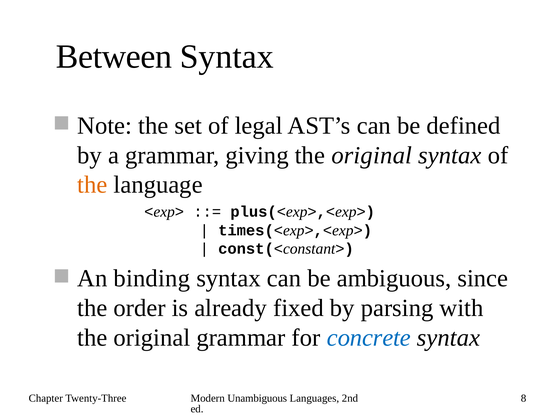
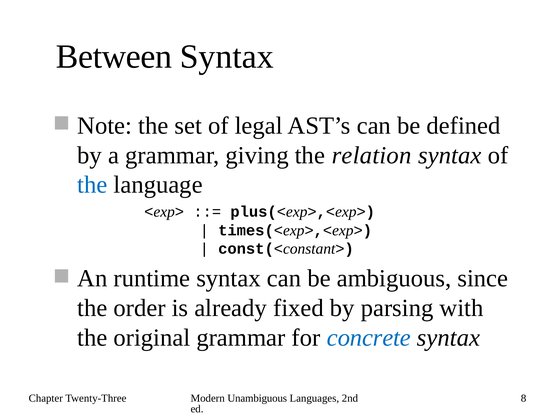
giving the original: original -> relation
the at (92, 185) colour: orange -> blue
binding: binding -> runtime
